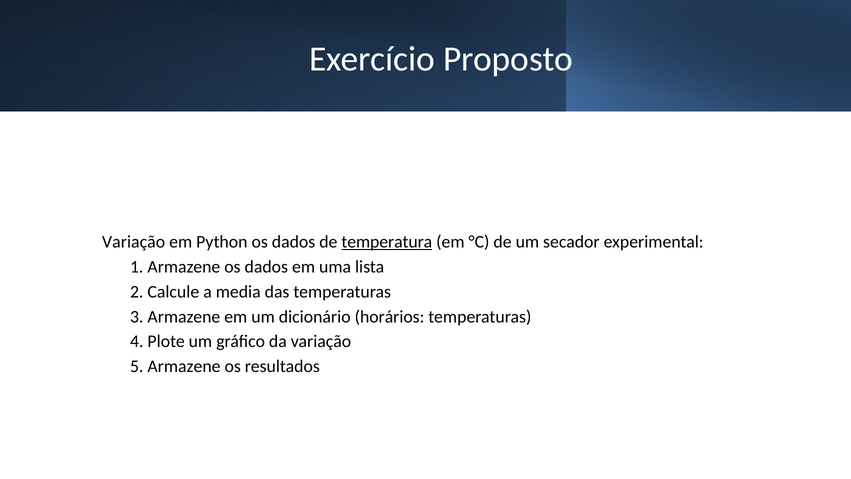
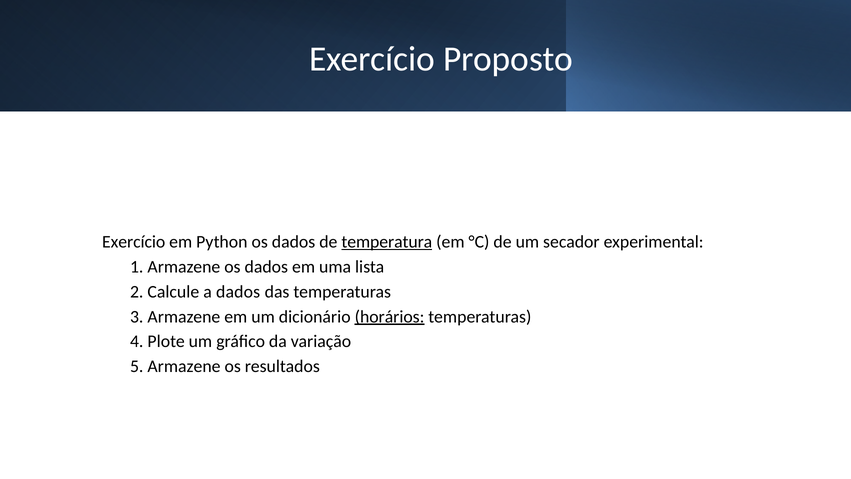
Variação at (134, 242): Variação -> Exercício
a media: media -> dados
horários underline: none -> present
